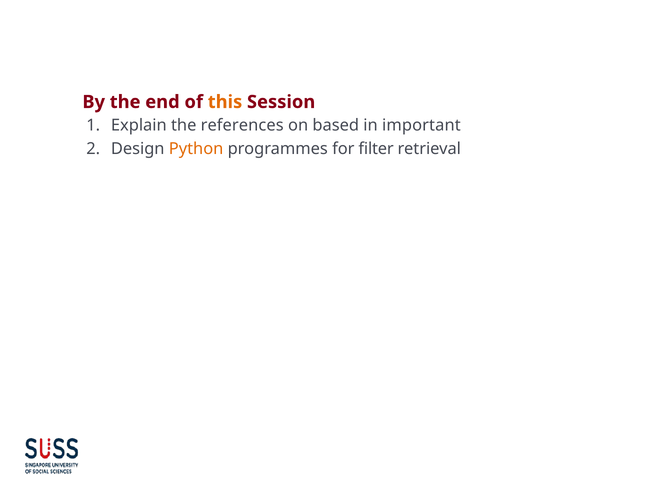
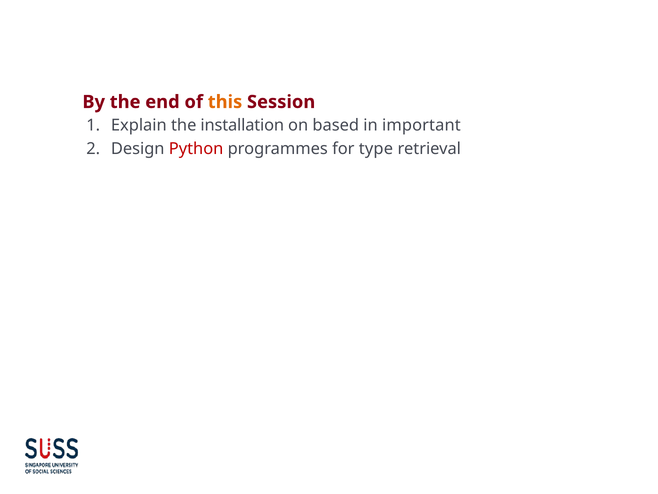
references: references -> installation
Python colour: orange -> red
filter: filter -> type
